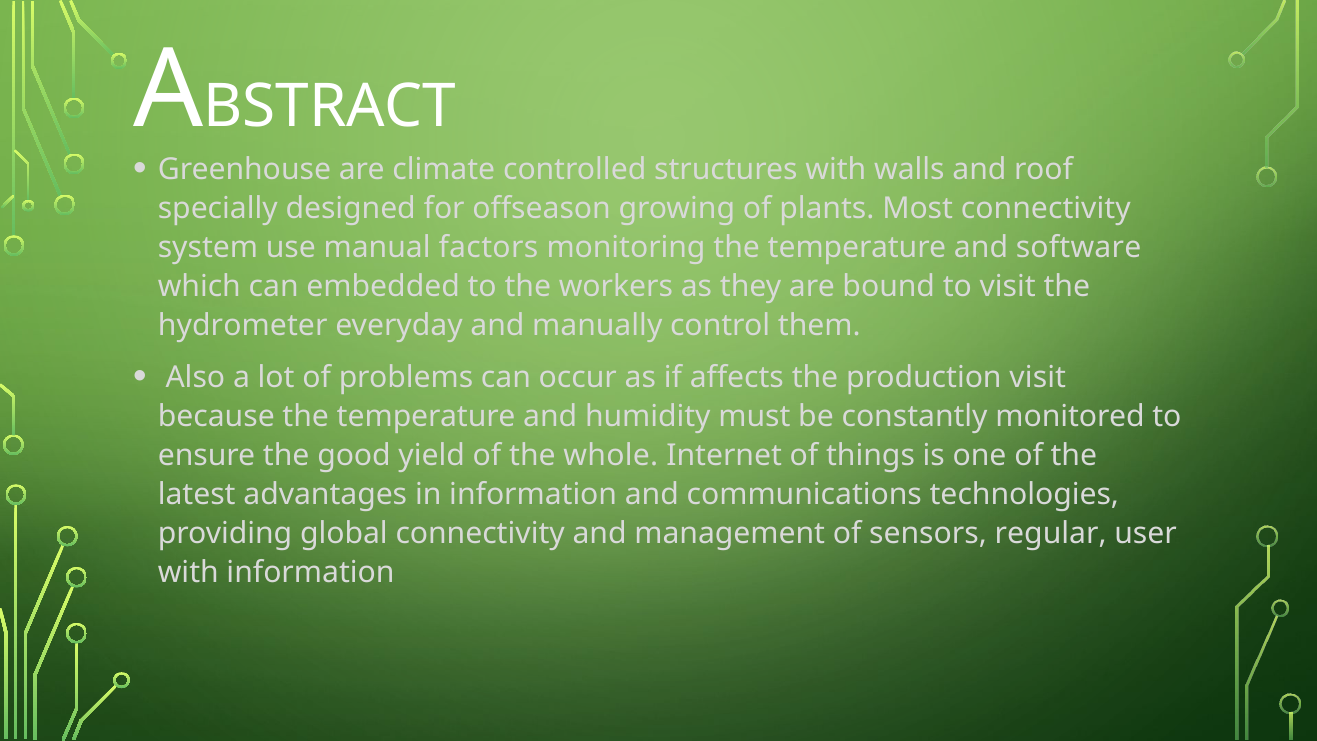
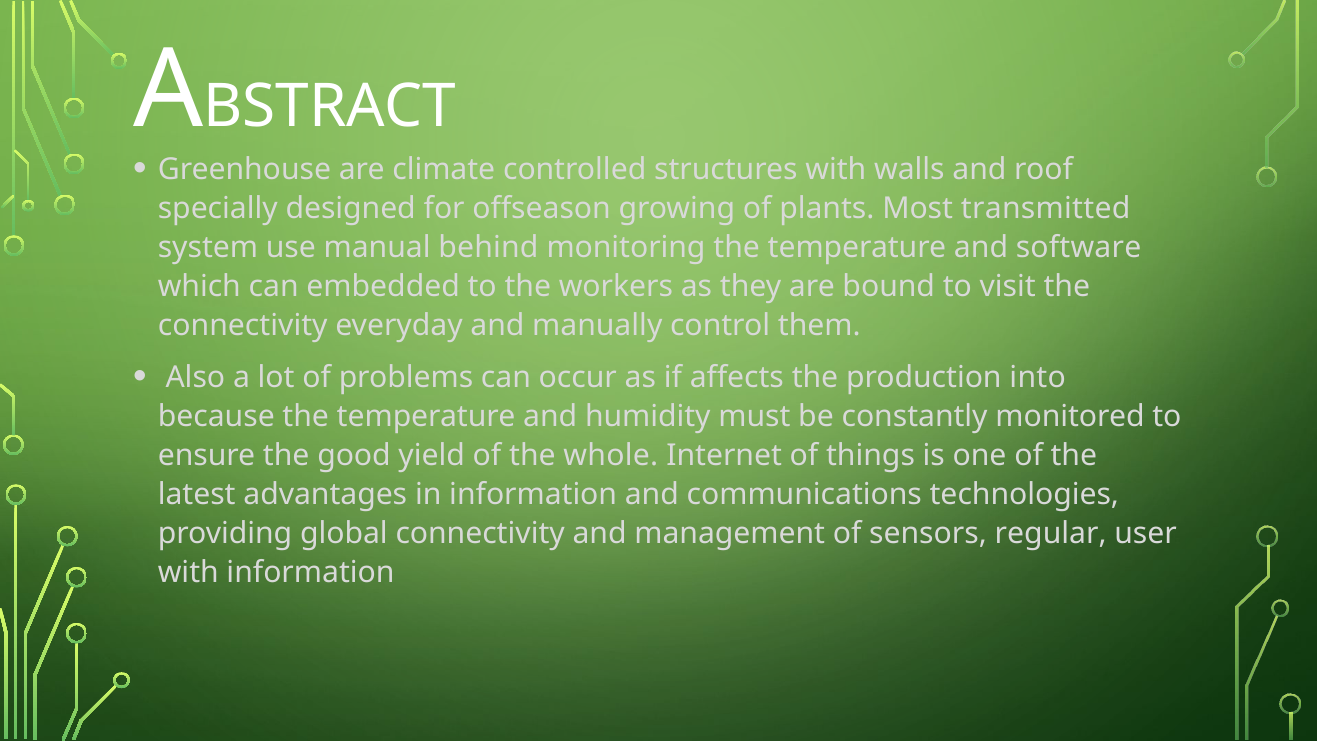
Most connectivity: connectivity -> transmitted
factors: factors -> behind
hydrometer at (243, 326): hydrometer -> connectivity
production visit: visit -> into
